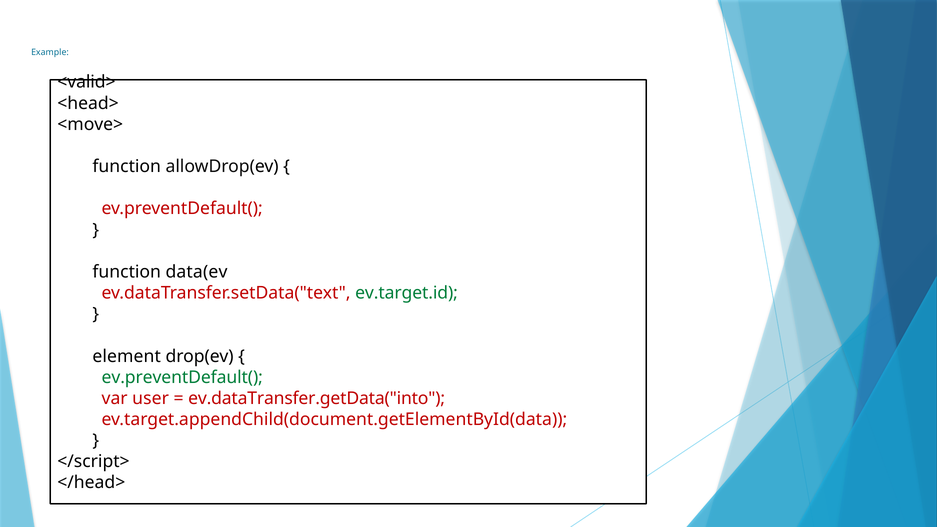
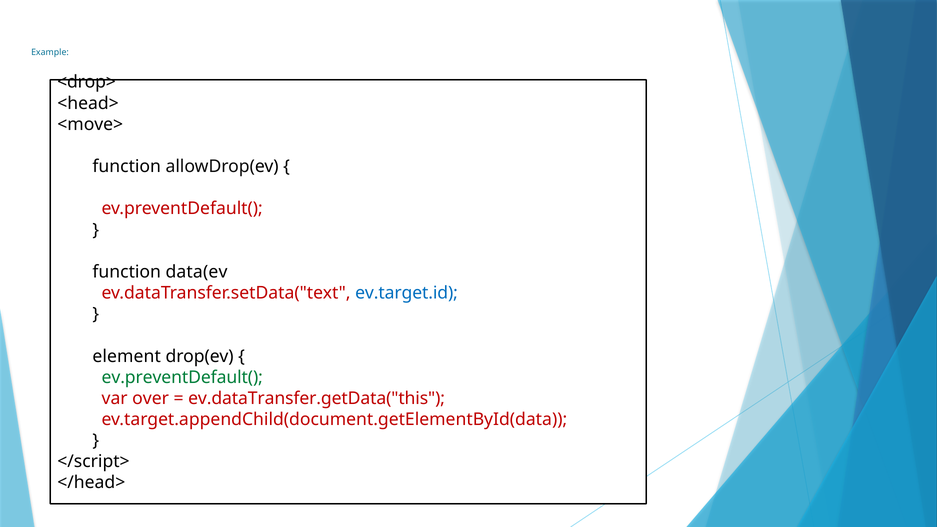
<valid>: <valid> -> <drop>
ev.target.id colour: green -> blue
user: user -> over
ev.dataTransfer.getData("into: ev.dataTransfer.getData("into -> ev.dataTransfer.getData("this
